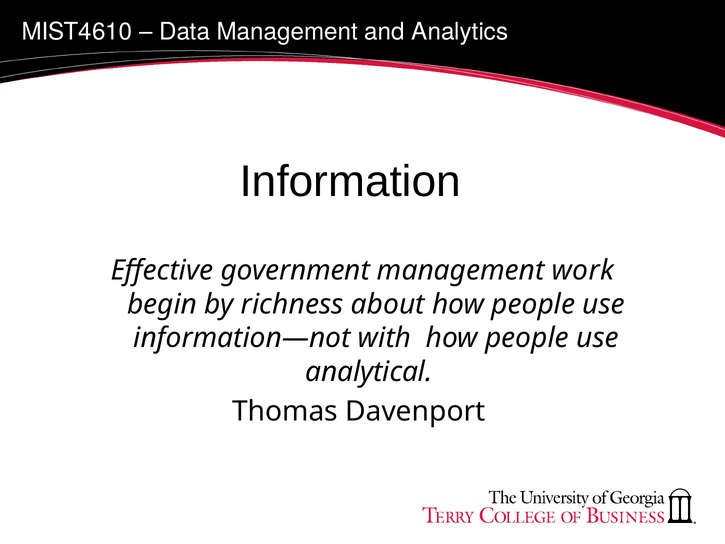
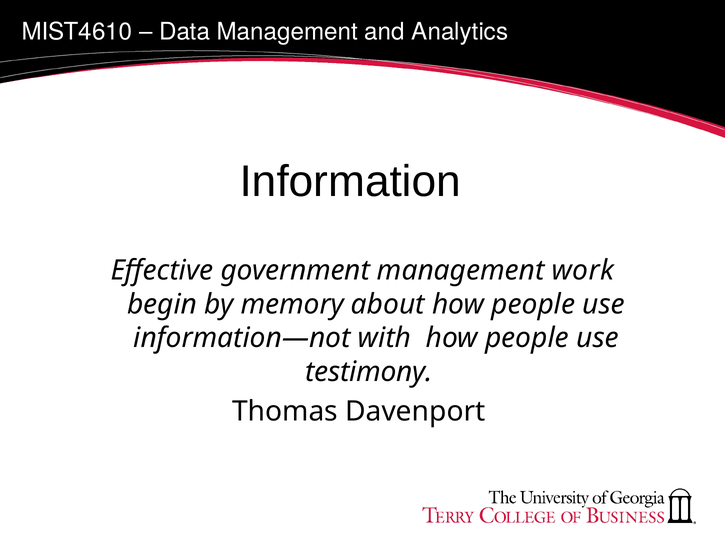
richness: richness -> memory
analytical: analytical -> testimony
